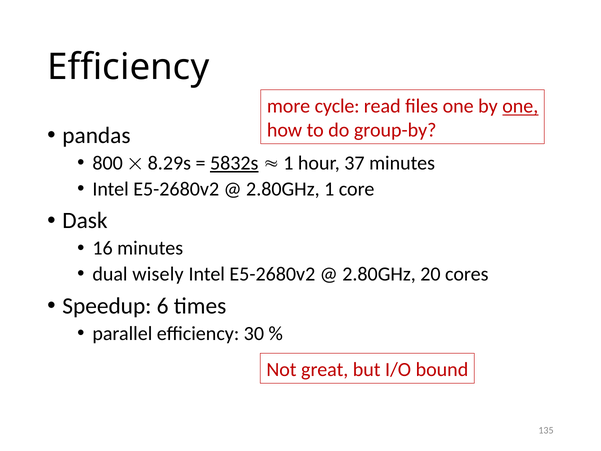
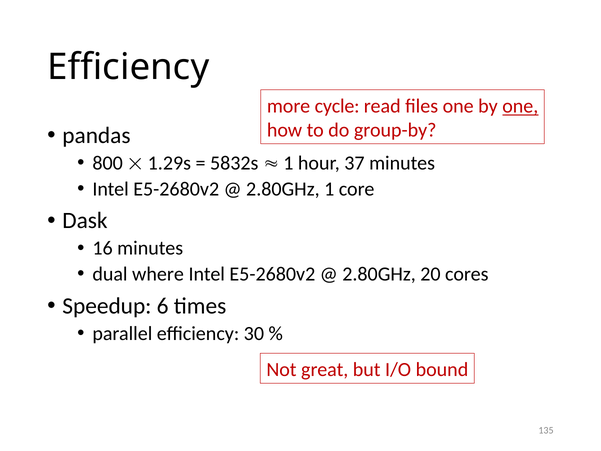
8.29s: 8.29s -> 1.29s
5832s underline: present -> none
wisely: wisely -> where
